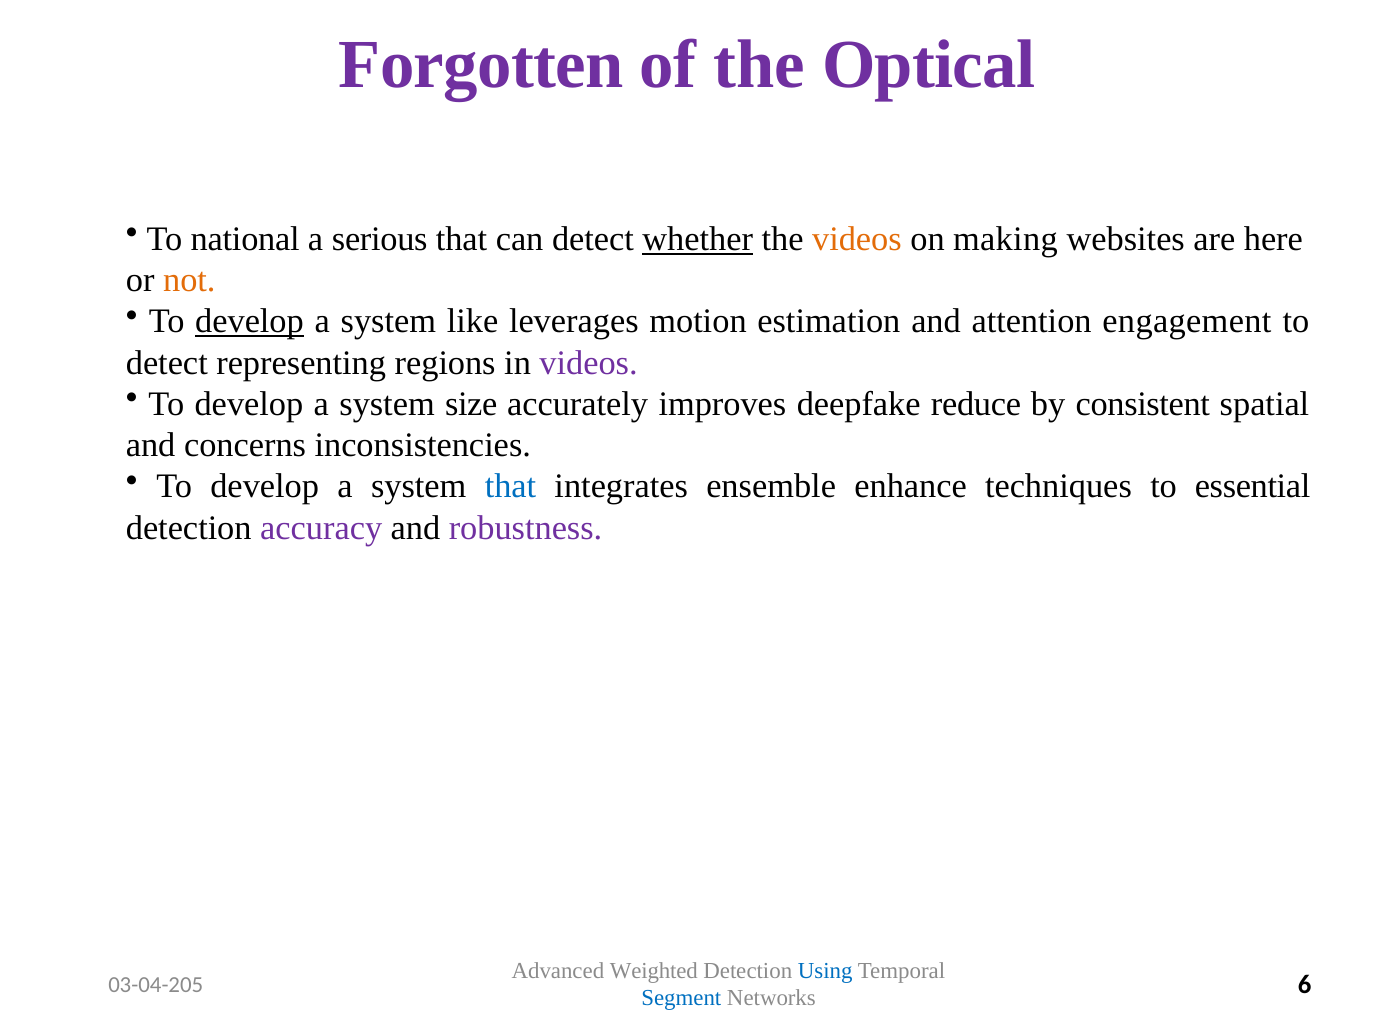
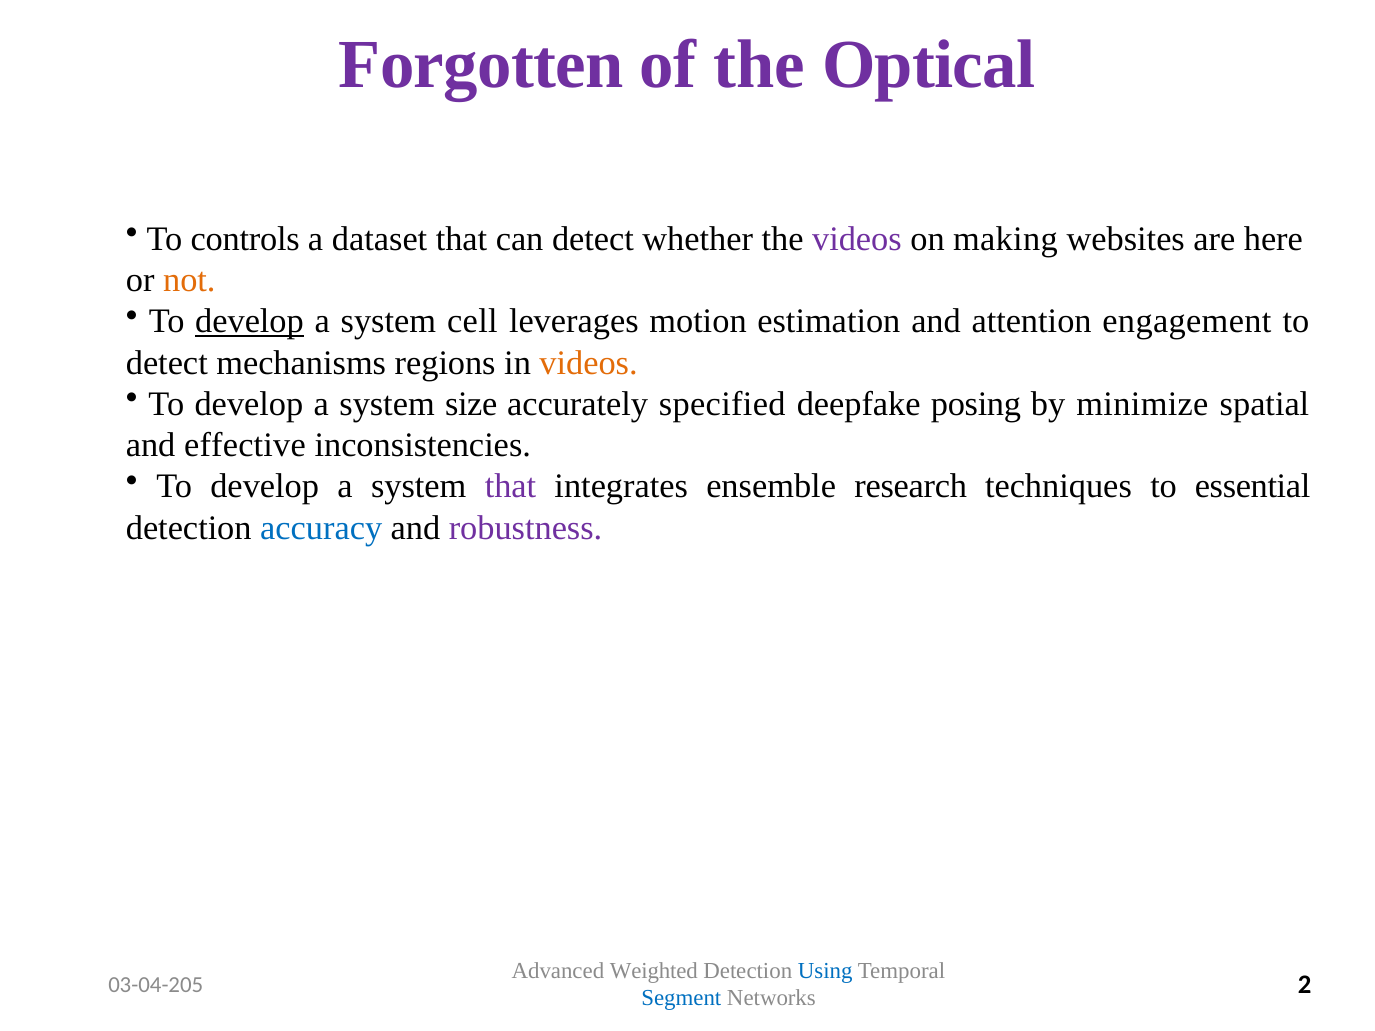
national: national -> controls
serious: serious -> dataset
whether underline: present -> none
videos at (857, 239) colour: orange -> purple
like: like -> cell
representing: representing -> mechanisms
videos at (589, 363) colour: purple -> orange
improves: improves -> specified
reduce: reduce -> posing
consistent: consistent -> minimize
concerns: concerns -> effective
that at (510, 487) colour: blue -> purple
enhance: enhance -> research
accuracy colour: purple -> blue
6: 6 -> 2
